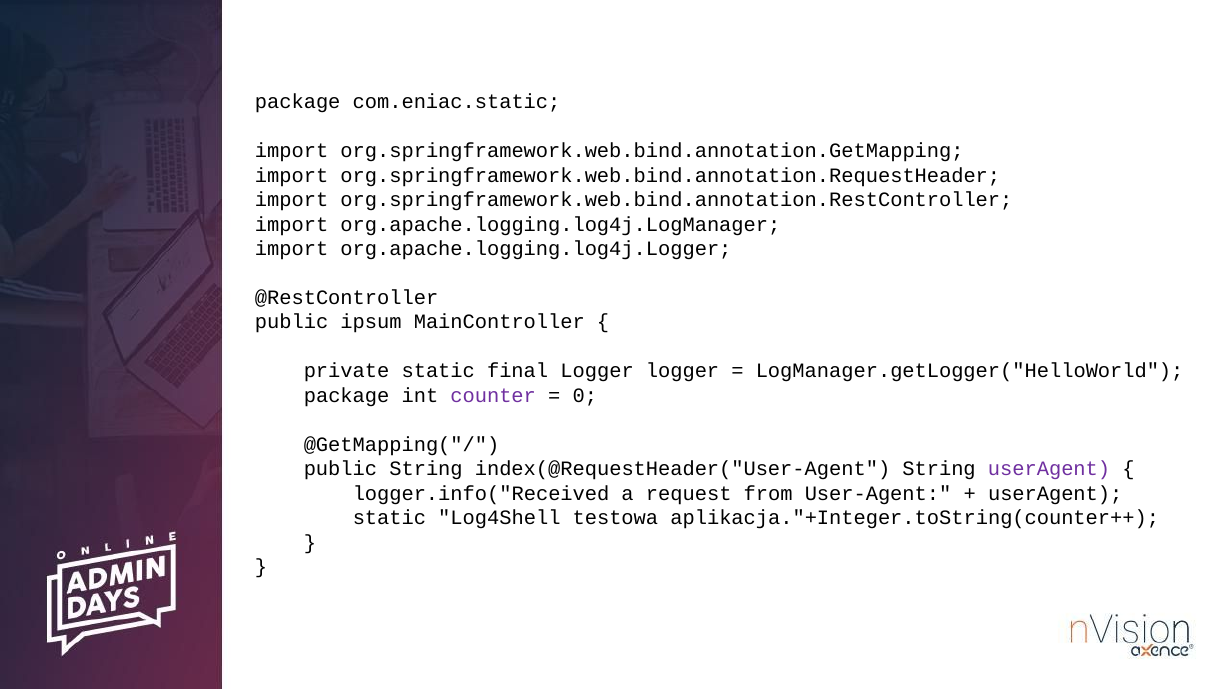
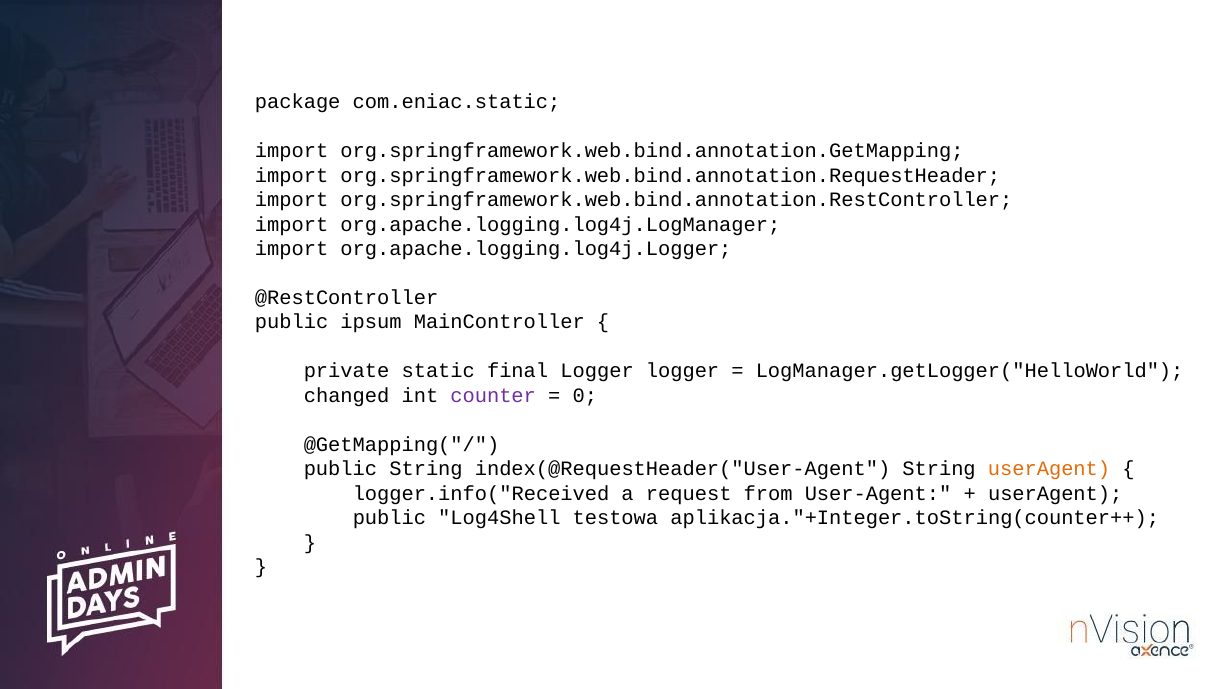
package at (347, 396): package -> changed
userAgent at (1049, 470) colour: purple -> orange
static at (389, 519): static -> public
